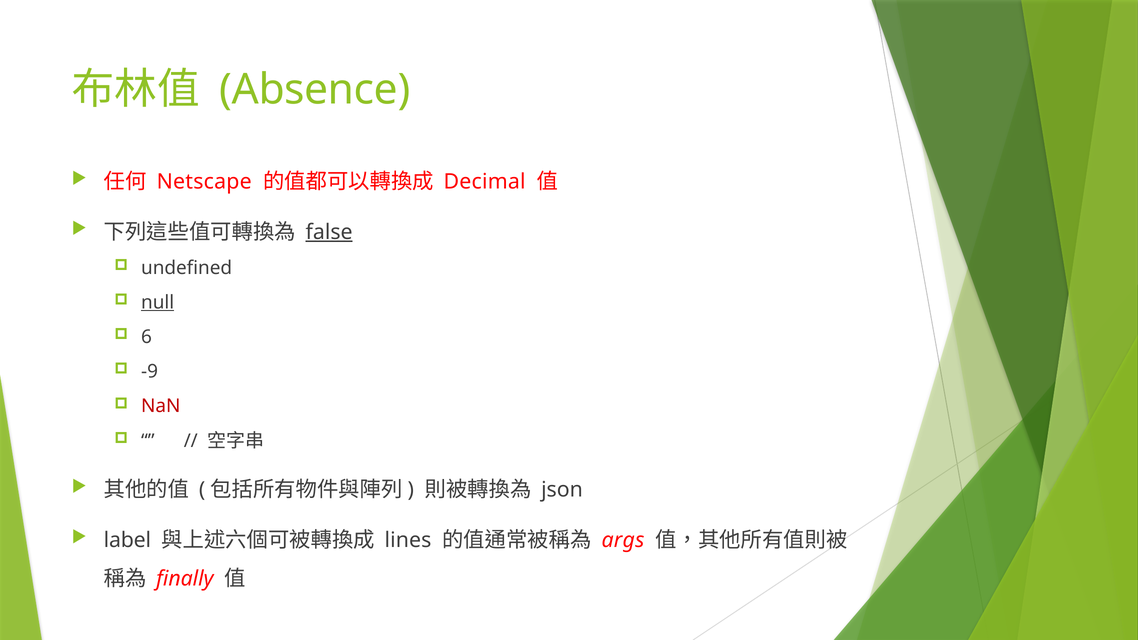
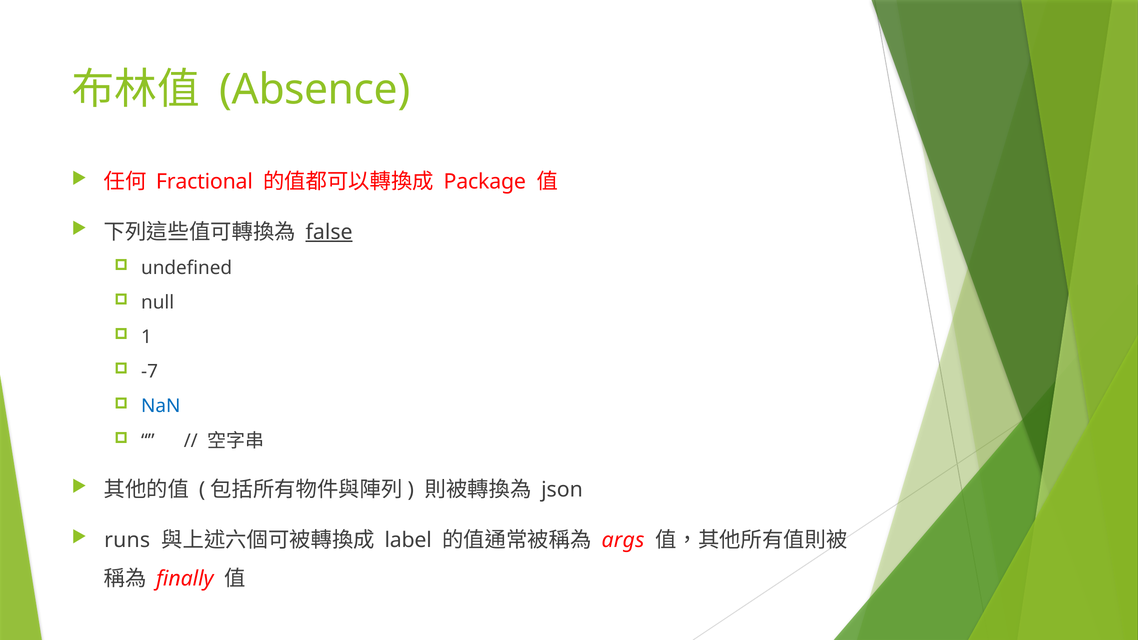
Netscape: Netscape -> Fractional
Decimal: Decimal -> Package
null underline: present -> none
6: 6 -> 1
-9: -9 -> -7
NaN colour: red -> blue
label: label -> runs
lines: lines -> label
